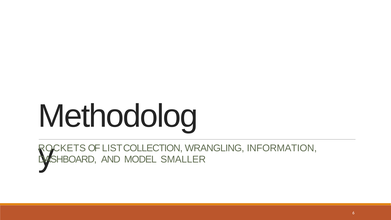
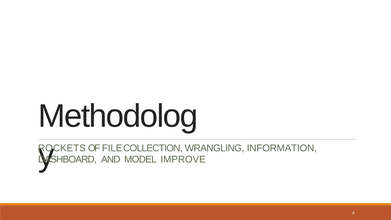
LIST: LIST -> FILE
SMALLER: SMALLER -> IMPROVE
